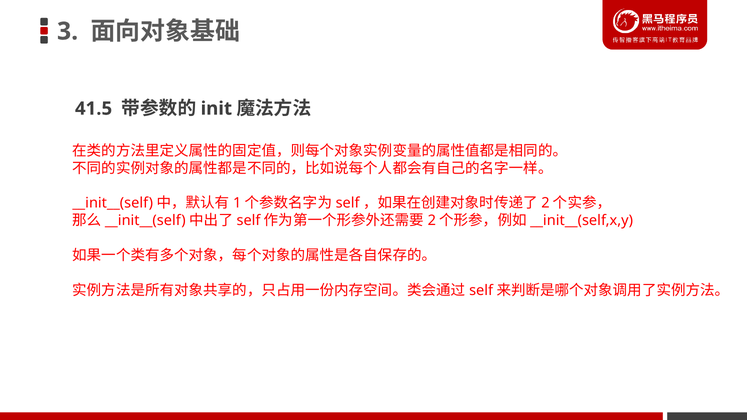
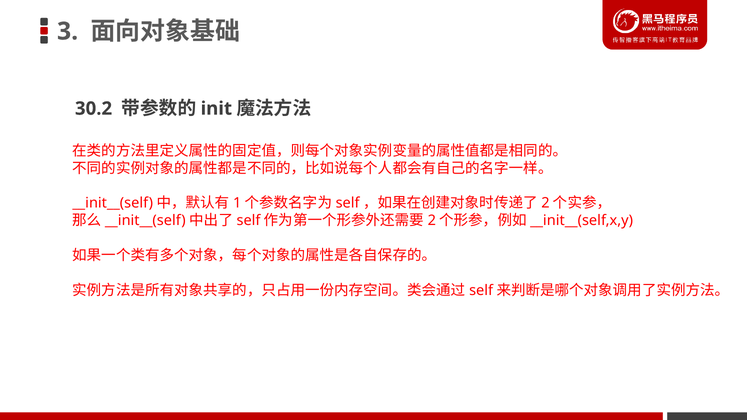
41.5: 41.5 -> 30.2
